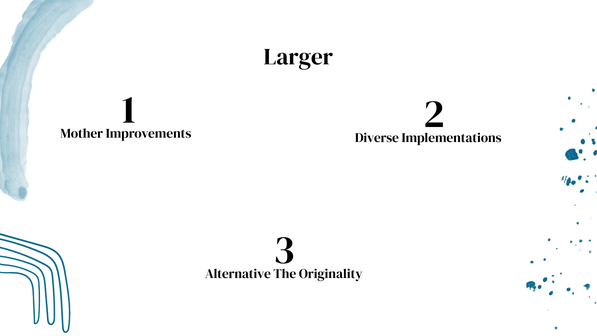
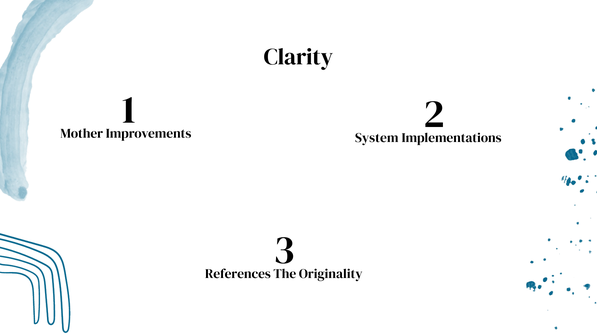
Larger: Larger -> Clarity
Diverse: Diverse -> System
Alternative: Alternative -> References
